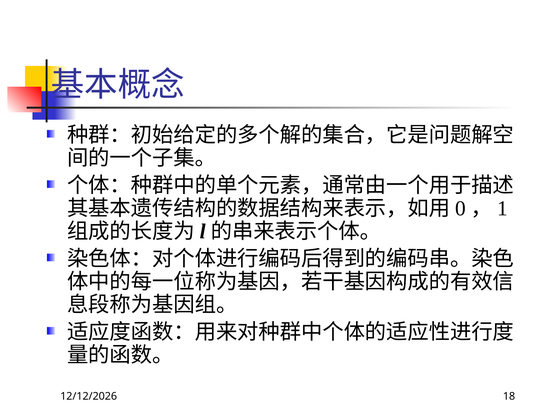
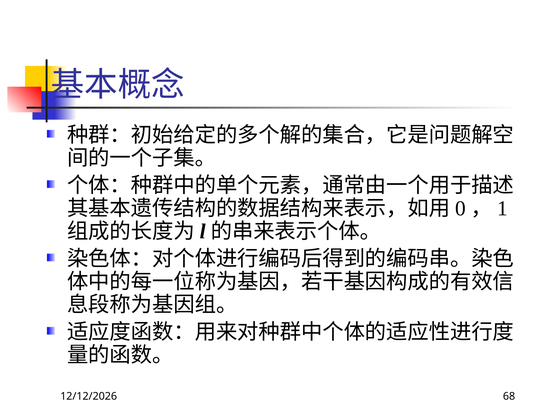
18: 18 -> 68
